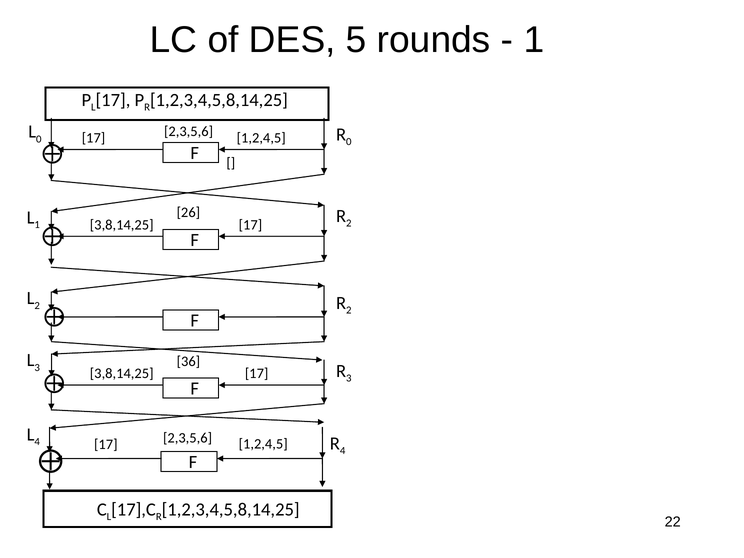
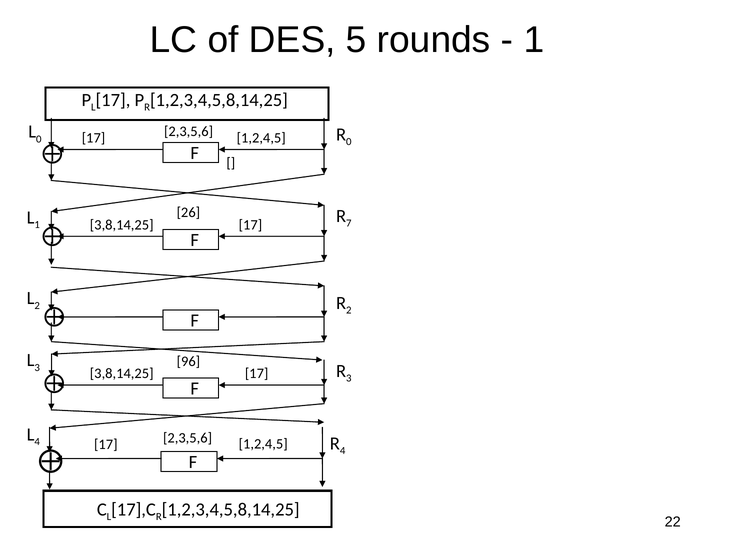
2 at (349, 223): 2 -> 7
36: 36 -> 96
